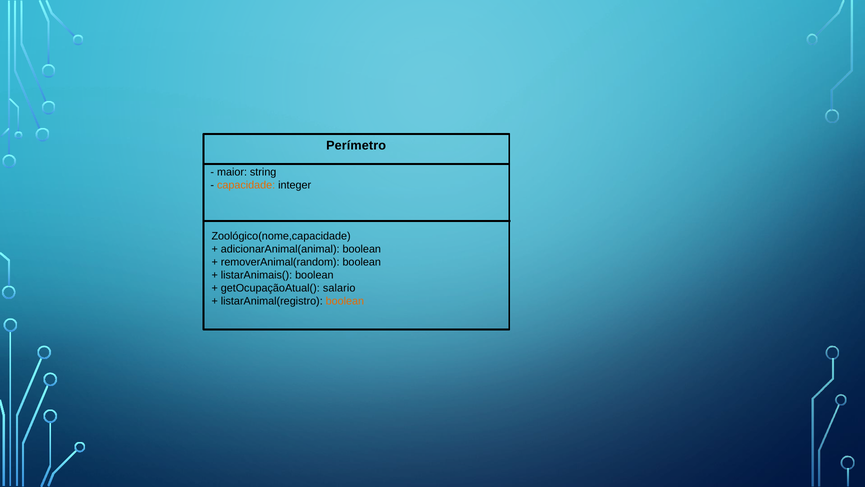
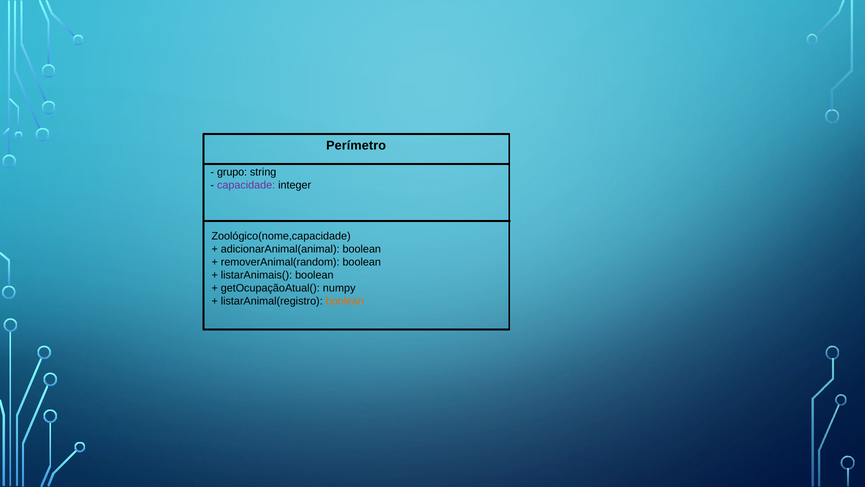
maior: maior -> grupo
capacidade colour: orange -> purple
salario: salario -> numpy
